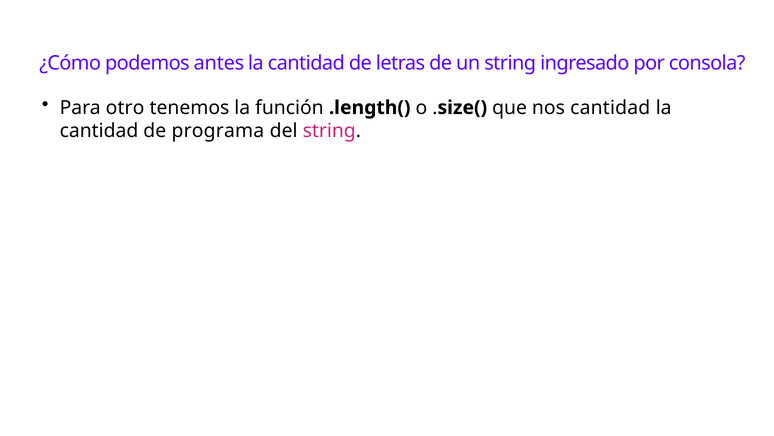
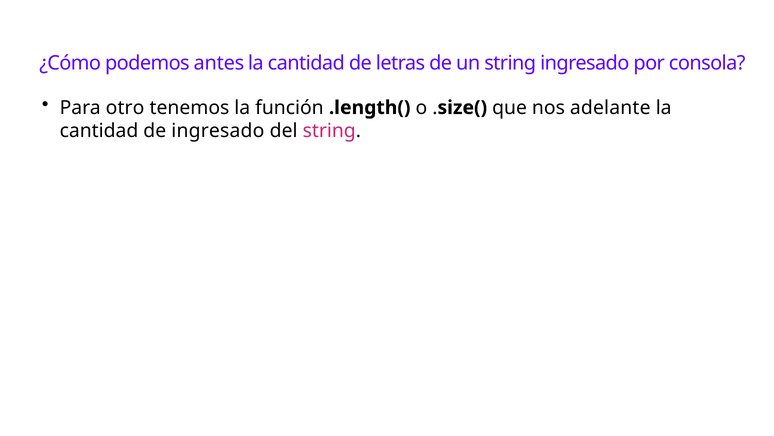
nos cantidad: cantidad -> adelante
de programa: programa -> ingresado
